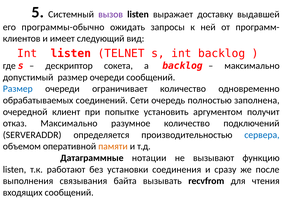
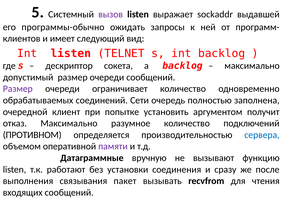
доставку: доставку -> sockaddr
Размер at (18, 88) colour: blue -> purple
SERVERADDR: SERVERADDR -> ПРОТИВНОМ
памяти colour: orange -> purple
нотации: нотации -> вручную
байта: байта -> пакет
